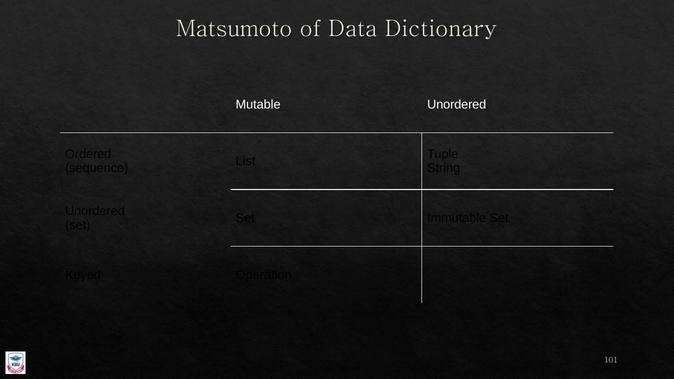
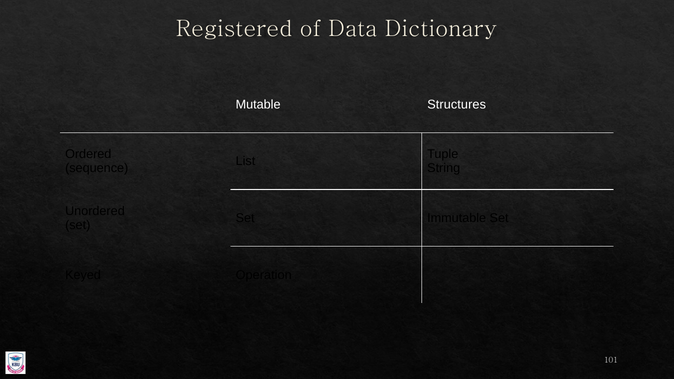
Matsumoto: Matsumoto -> Registered
Mutable Unordered: Unordered -> Structures
